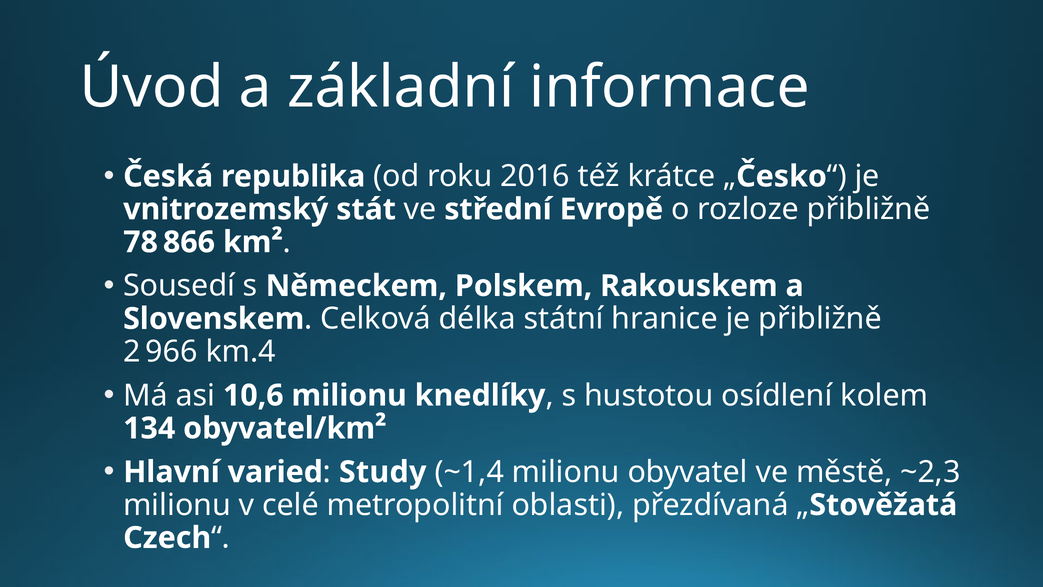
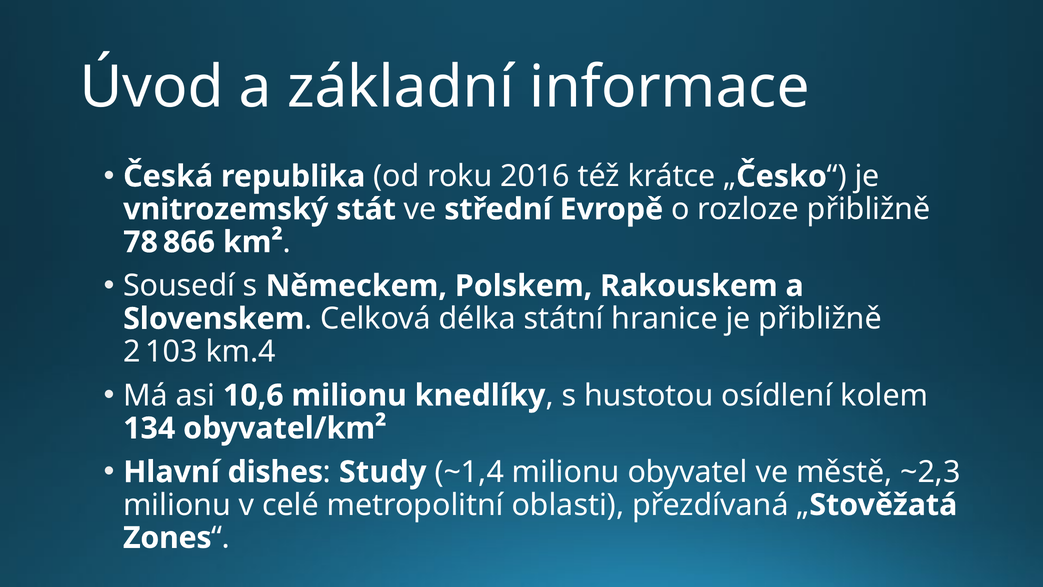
966: 966 -> 103
varied: varied -> dishes
Czech: Czech -> Zones
